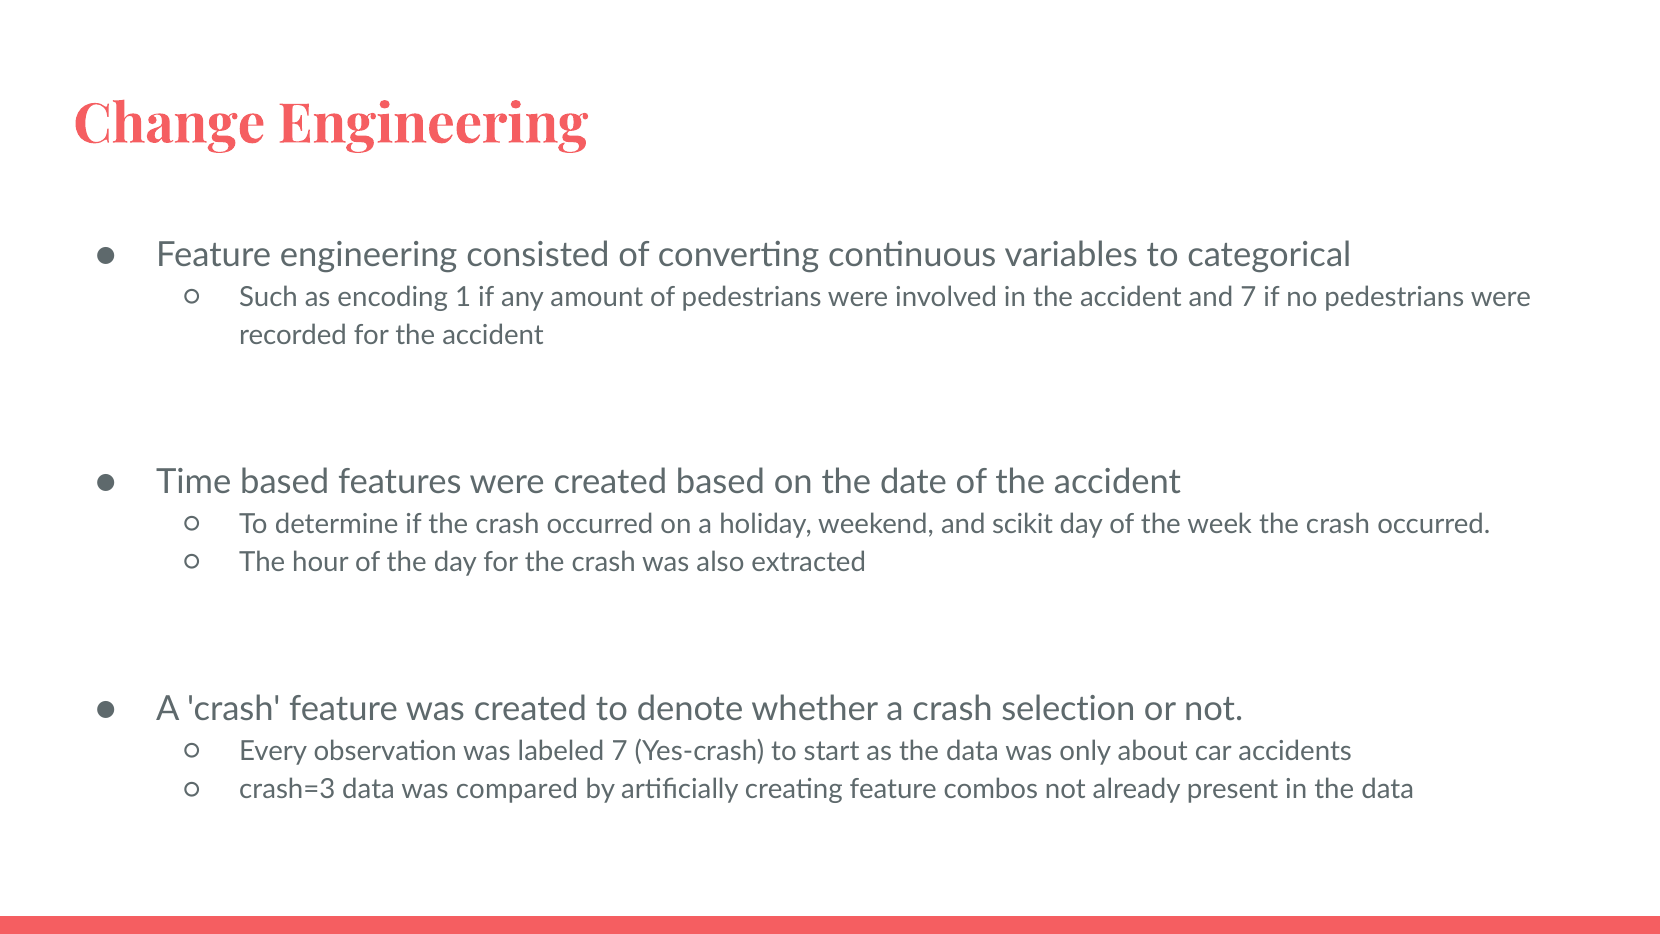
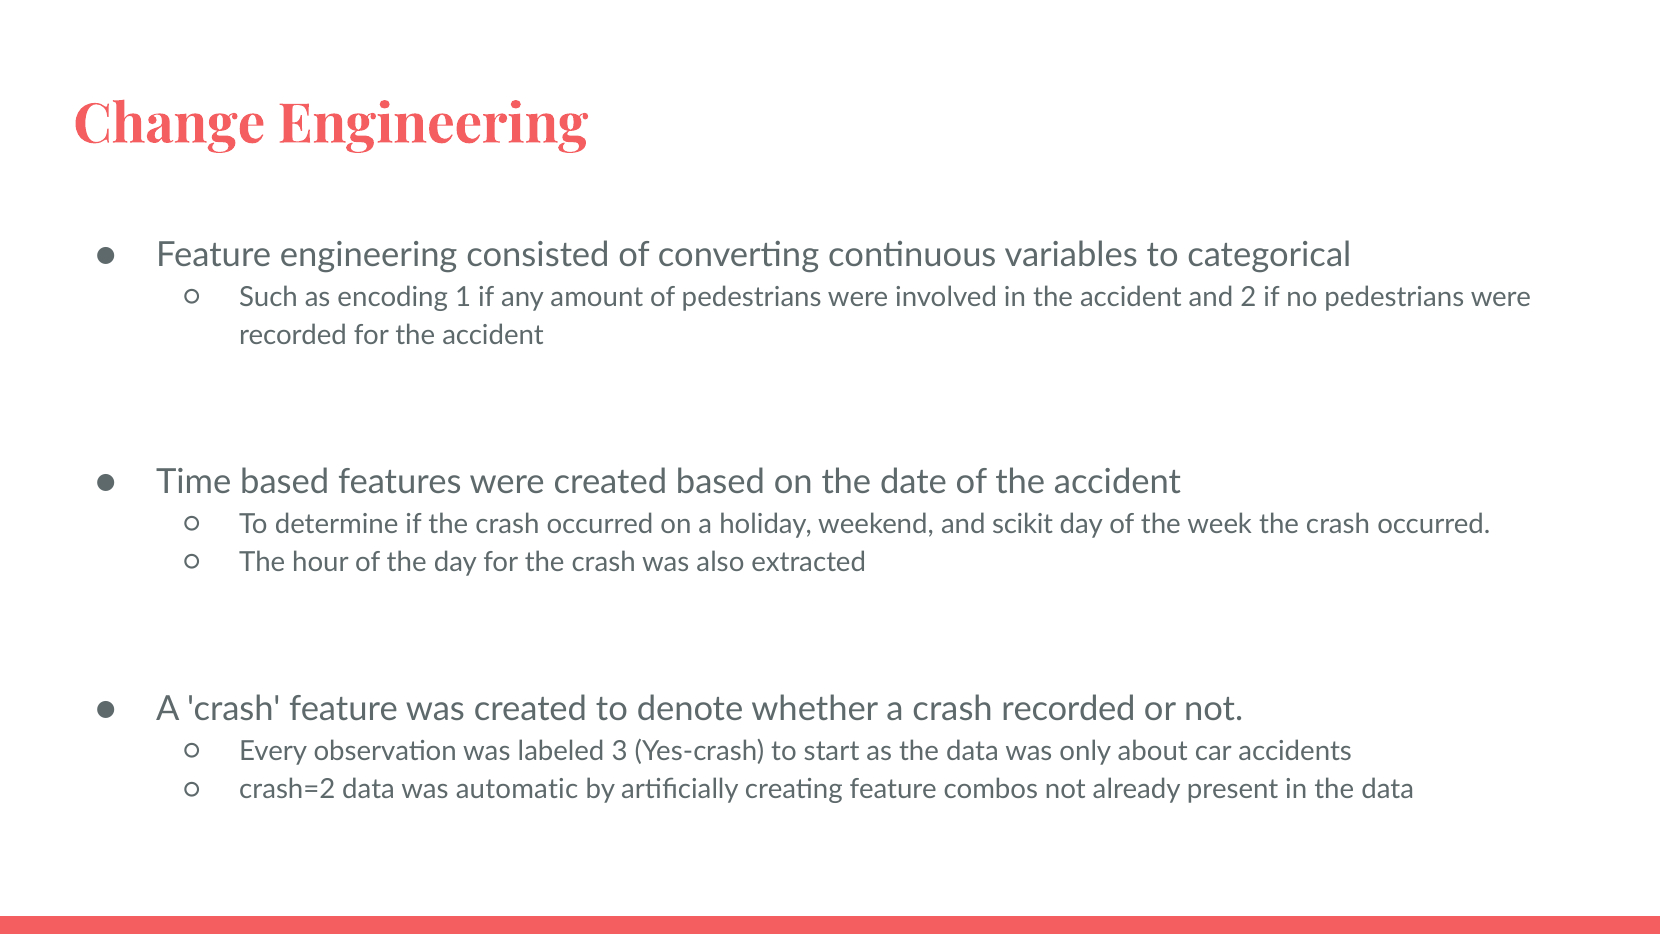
and 7: 7 -> 2
crash selection: selection -> recorded
labeled 7: 7 -> 3
crash=3: crash=3 -> crash=2
compared: compared -> automatic
